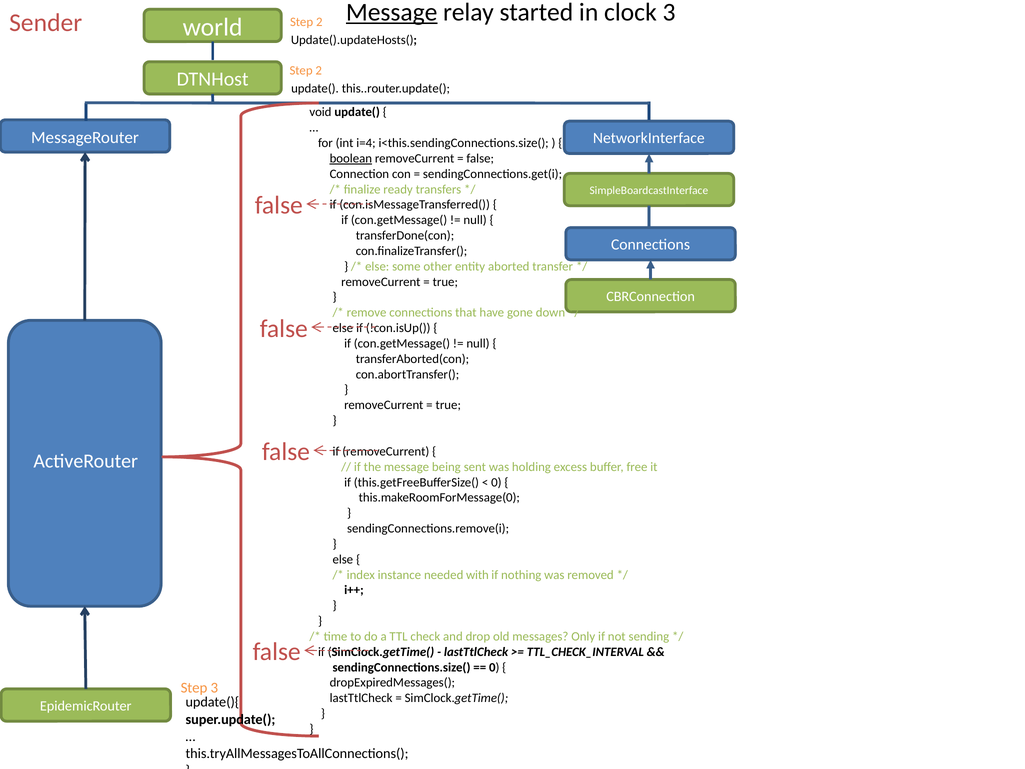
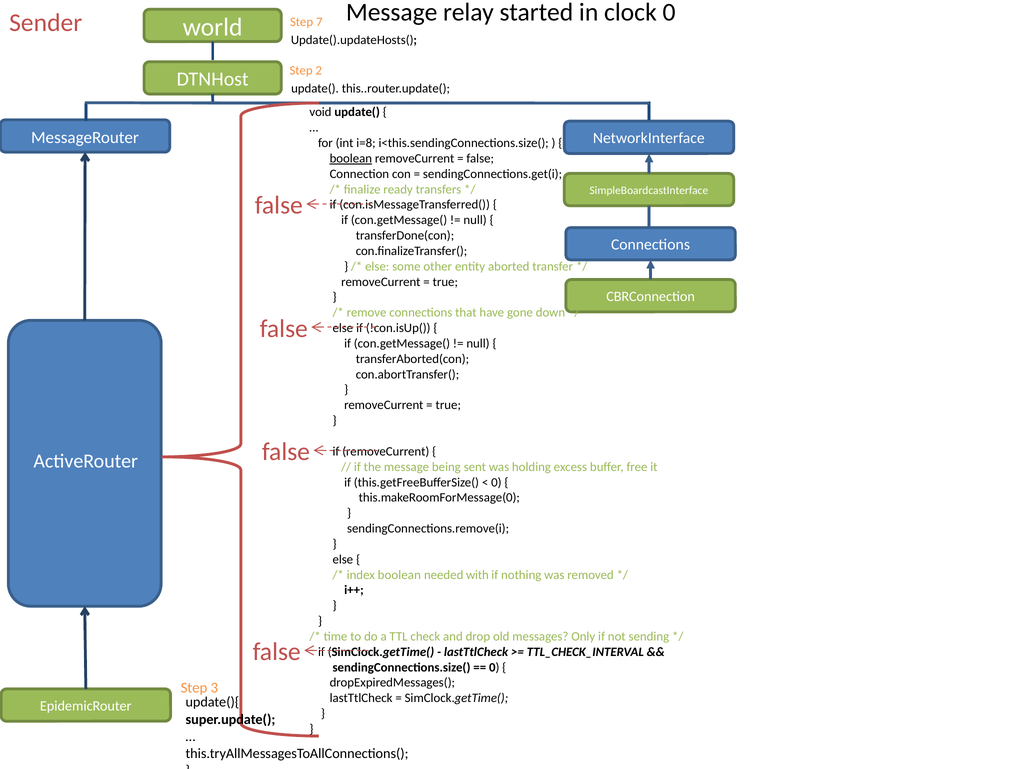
Message at (392, 12) underline: present -> none
clock 3: 3 -> 0
2 at (319, 22): 2 -> 7
i=4: i=4 -> i=8
index instance: instance -> boolean
